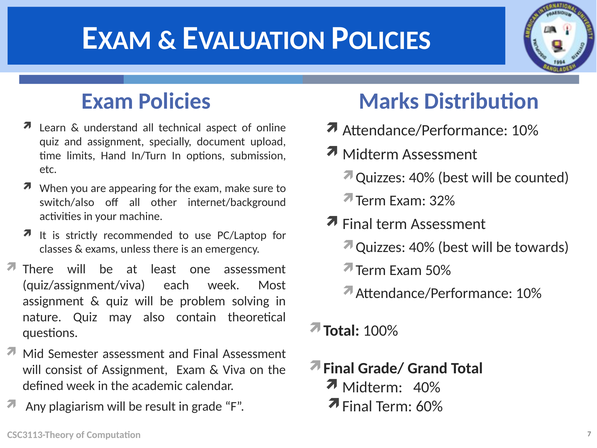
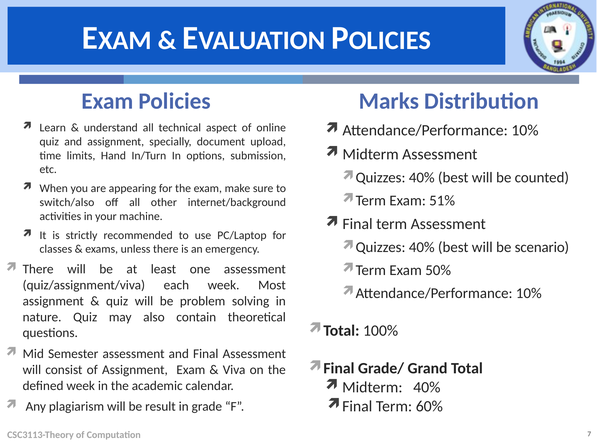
32%: 32% -> 51%
towards: towards -> scenario
